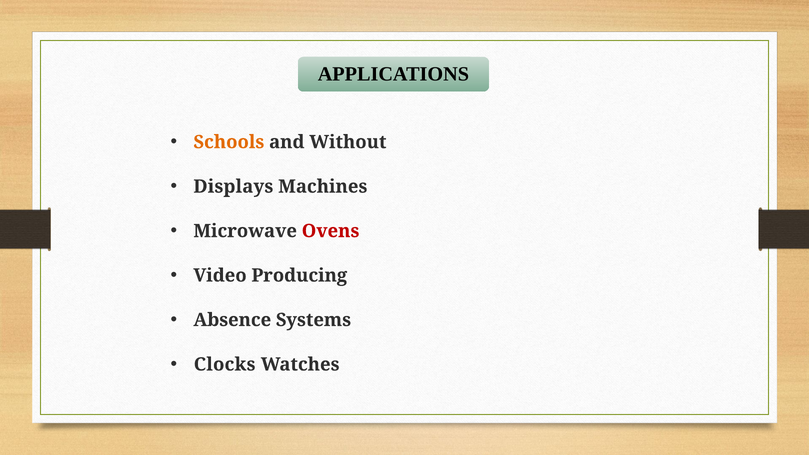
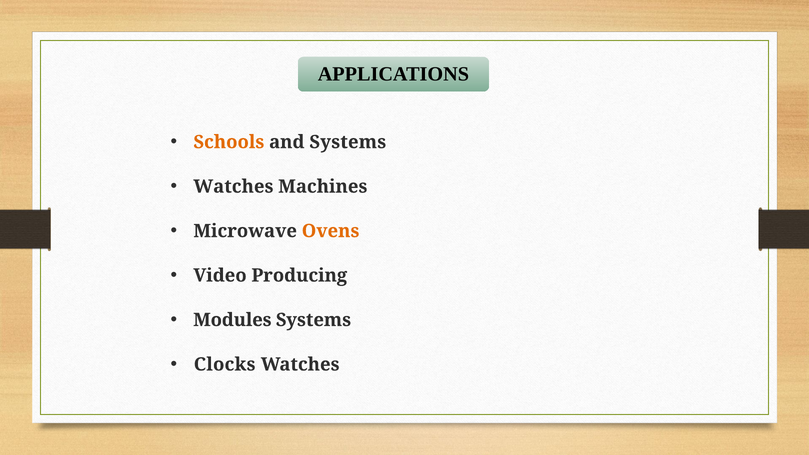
and Without: Without -> Systems
Displays at (233, 187): Displays -> Watches
Ovens colour: red -> orange
Absence: Absence -> Modules
